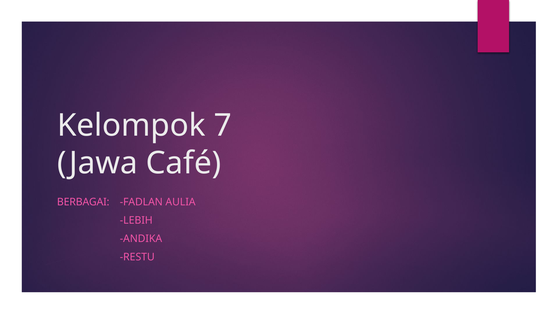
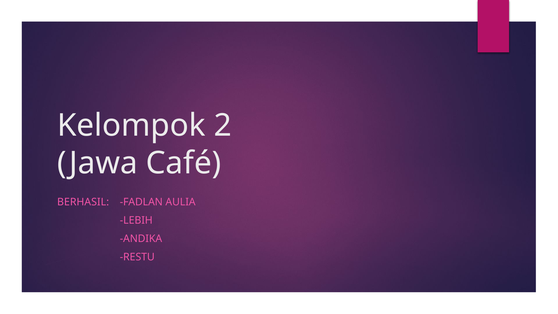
7: 7 -> 2
BERBAGAI: BERBAGAI -> BERHASIL
